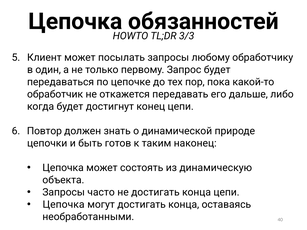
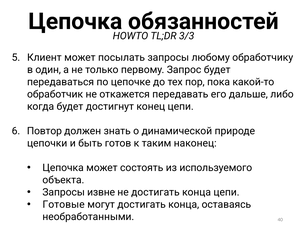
динамическую: динамическую -> используемого
часто: часто -> извне
Цепочка at (64, 205): Цепочка -> Готовые
